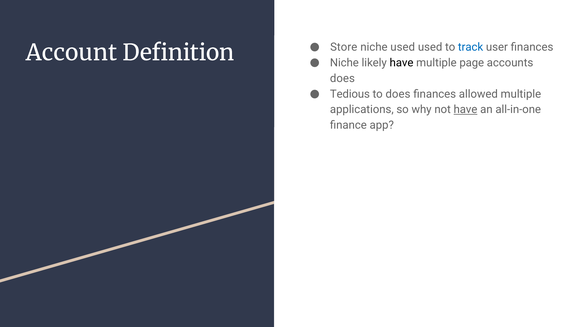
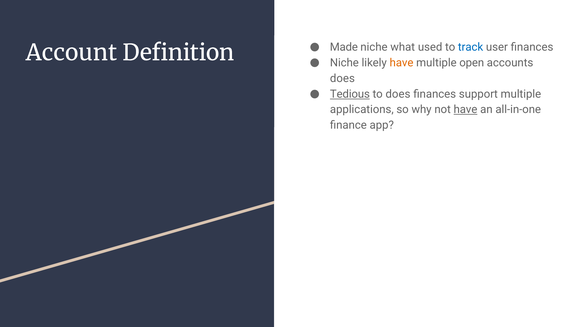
Store: Store -> Made
niche used: used -> what
have at (402, 63) colour: black -> orange
page: page -> open
Tedious underline: none -> present
allowed: allowed -> support
